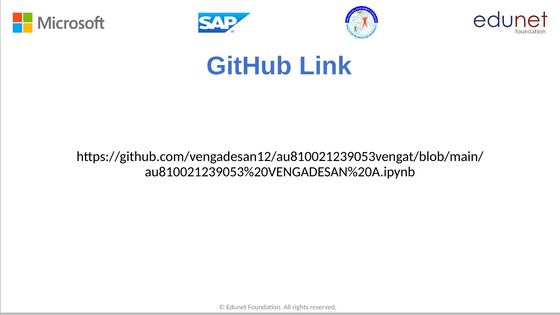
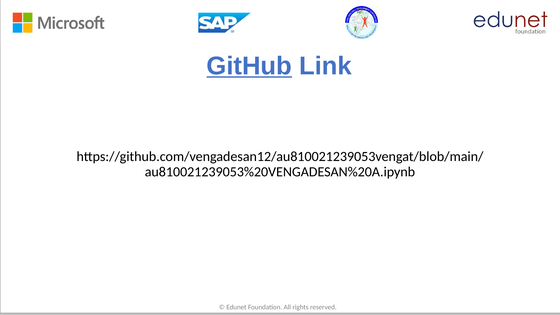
GitHub underline: none -> present
